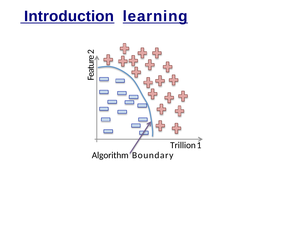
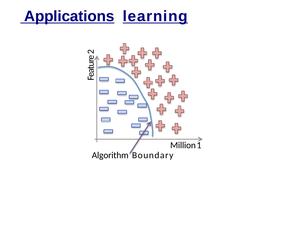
Introduction: Introduction -> Applications
Trillion: Trillion -> Million
